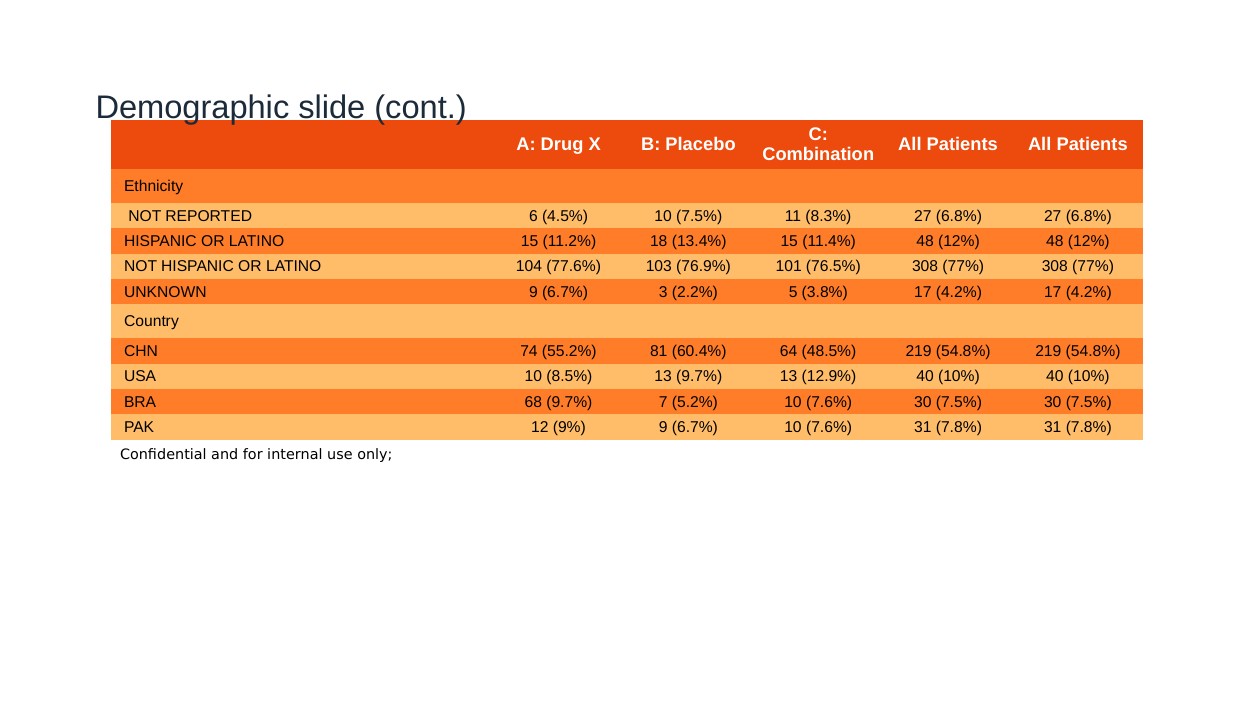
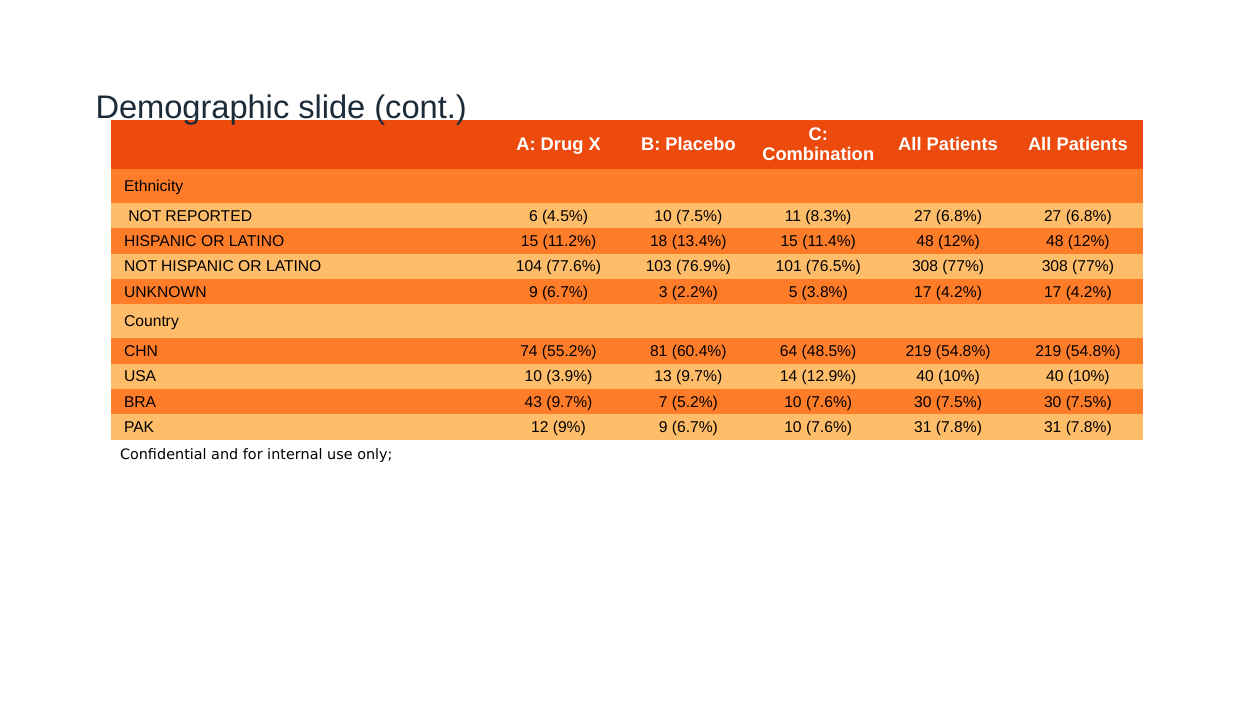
8.5%: 8.5% -> 3.9%
9.7% 13: 13 -> 14
68: 68 -> 43
